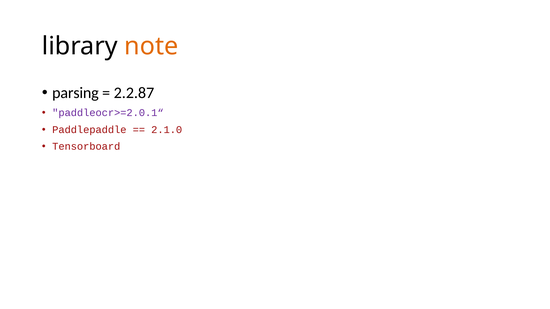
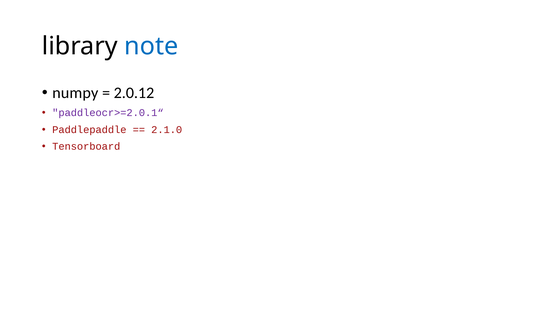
note colour: orange -> blue
parsing: parsing -> numpy
2.2.87: 2.2.87 -> 2.0.12
